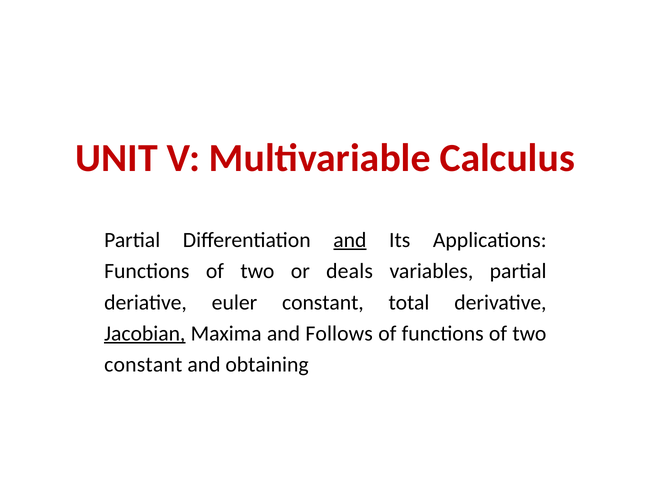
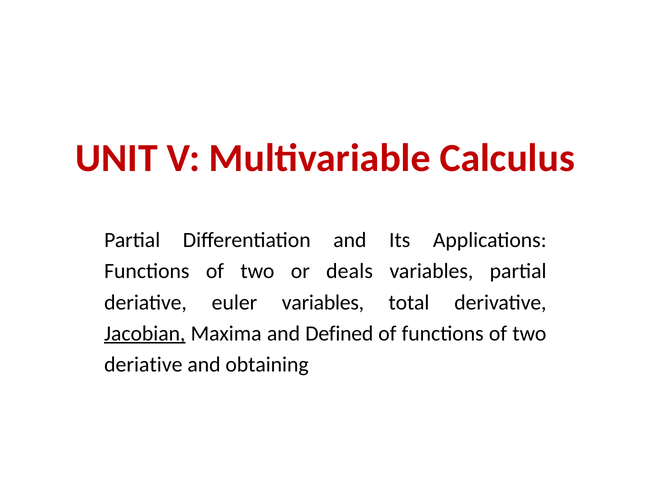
and at (350, 240) underline: present -> none
euler constant: constant -> variables
Follows: Follows -> Defined
constant at (143, 365): constant -> deriative
